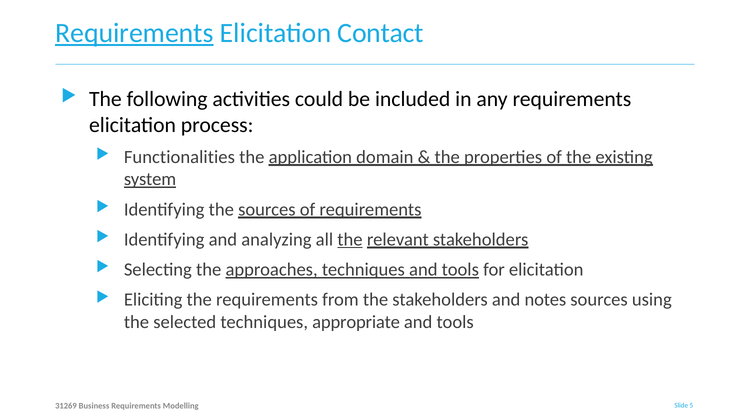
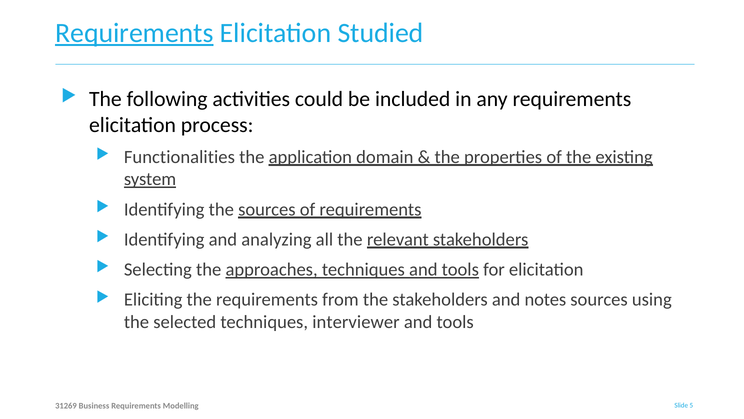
Contact: Contact -> Studied
the at (350, 239) underline: present -> none
appropriate: appropriate -> interviewer
